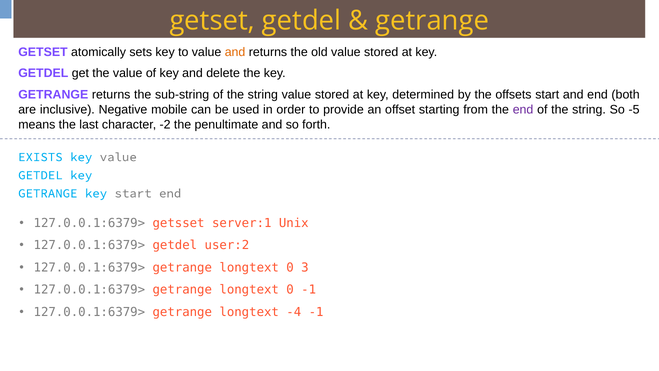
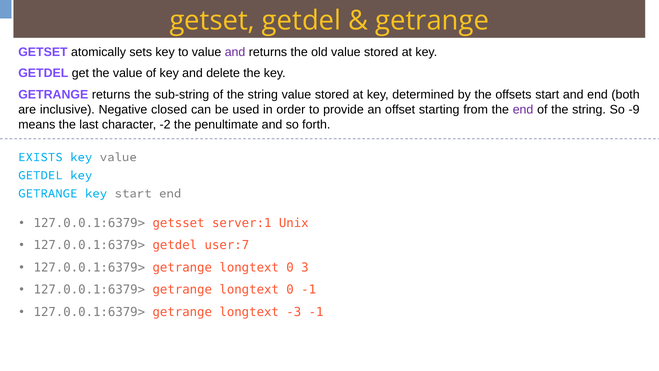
and at (235, 52) colour: orange -> purple
mobile: mobile -> closed
-5: -5 -> -9
user:2: user:2 -> user:7
-4: -4 -> -3
